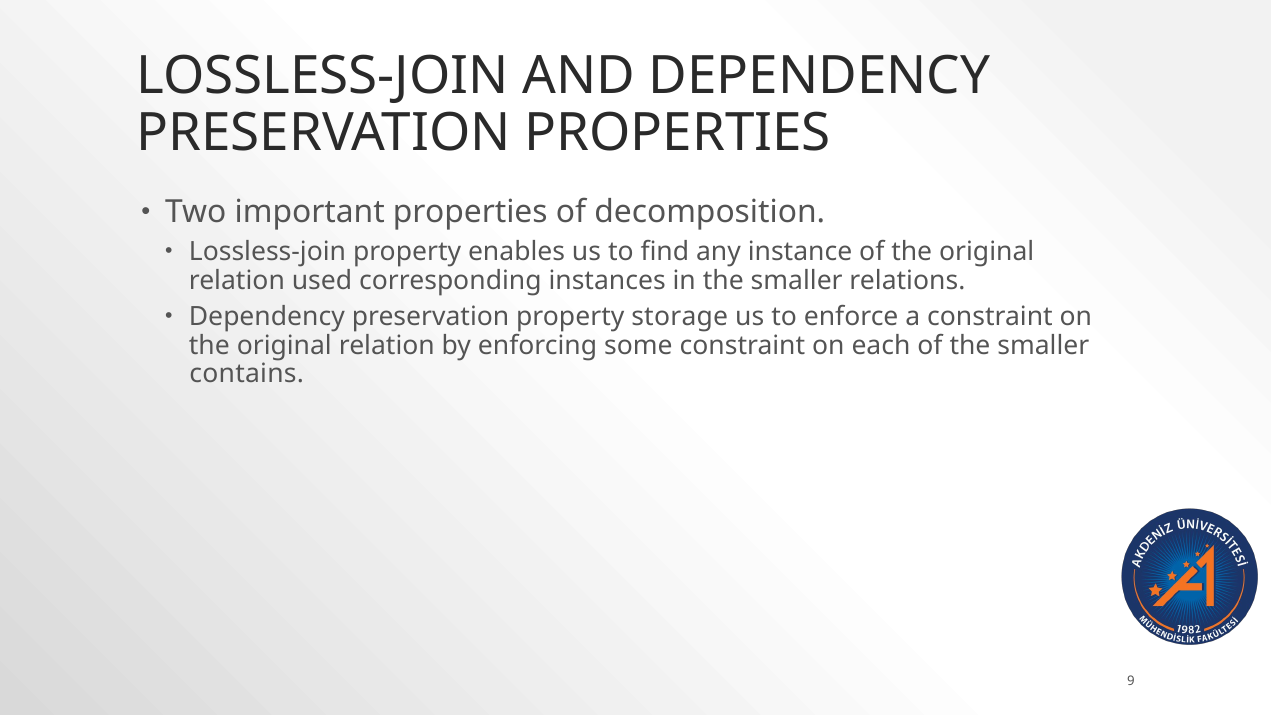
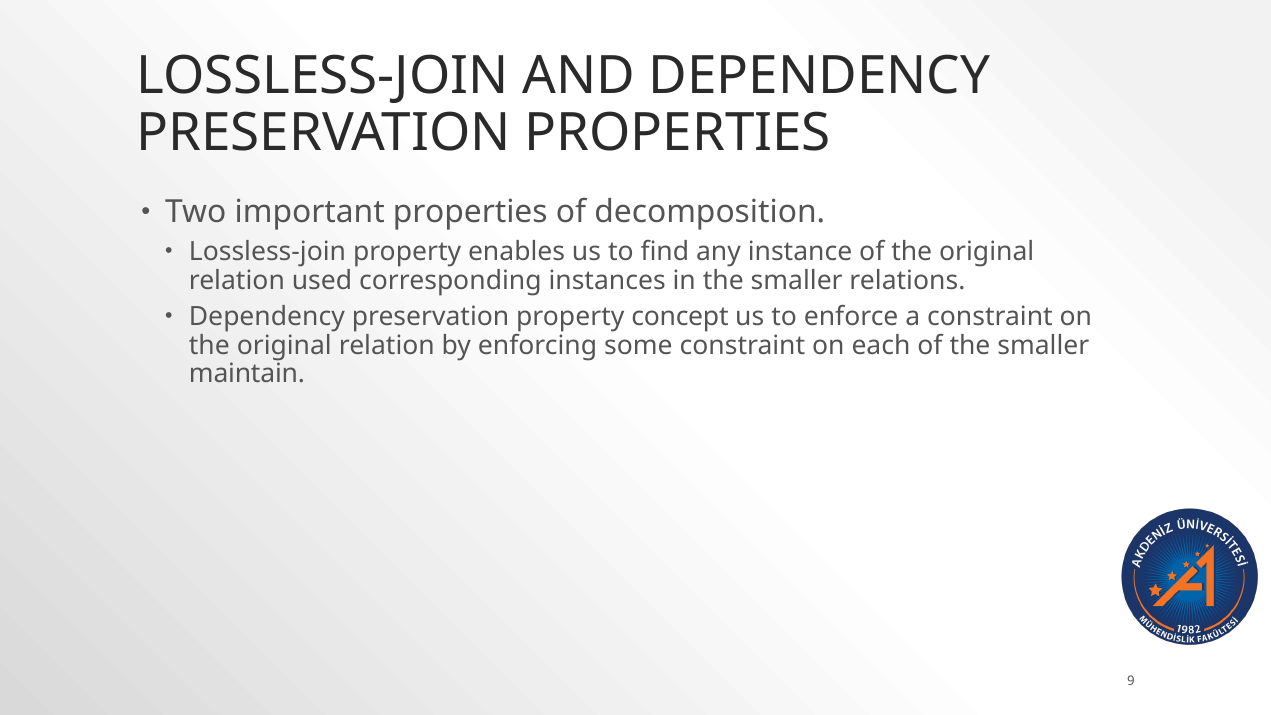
storage: storage -> concept
contains: contains -> maintain
